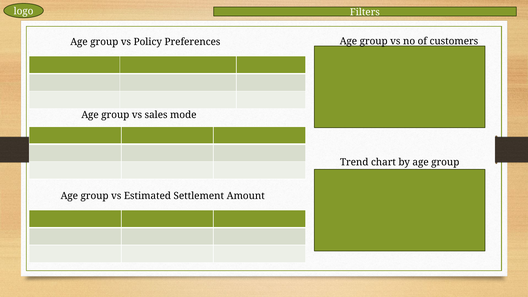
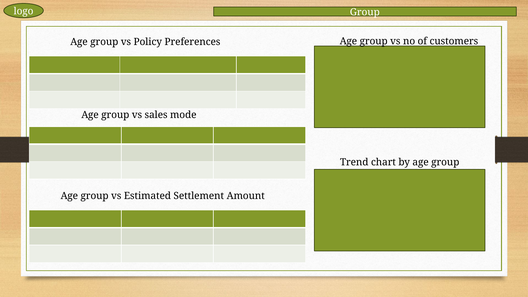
Filters at (365, 12): Filters -> Group
